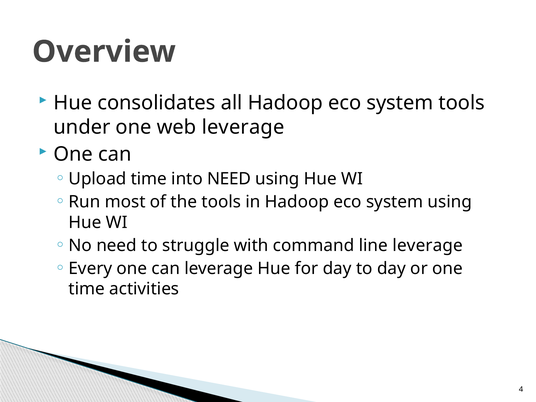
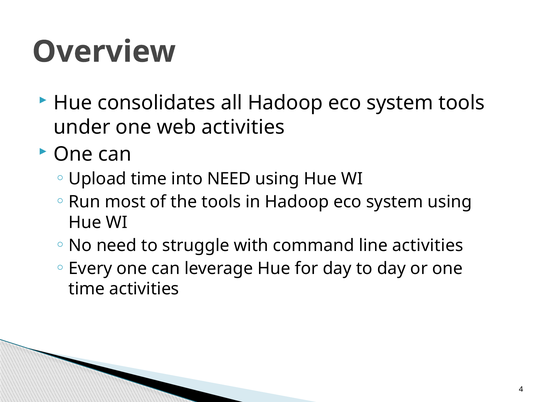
web leverage: leverage -> activities
line leverage: leverage -> activities
